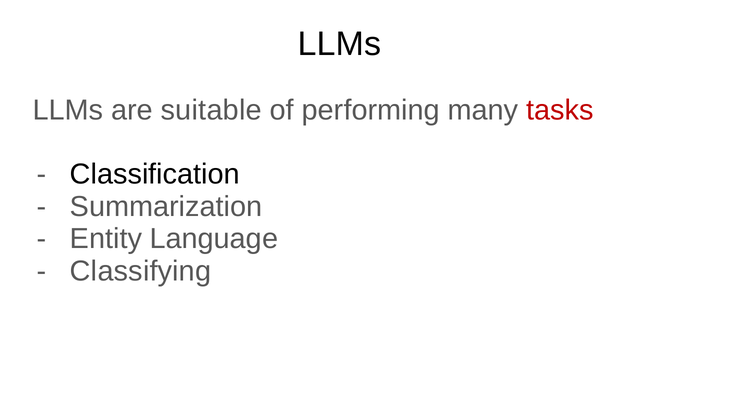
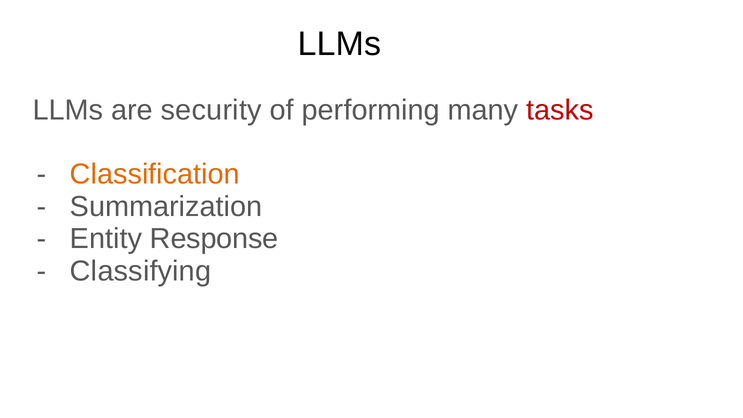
suitable: suitable -> security
Classification colour: black -> orange
Language: Language -> Response
